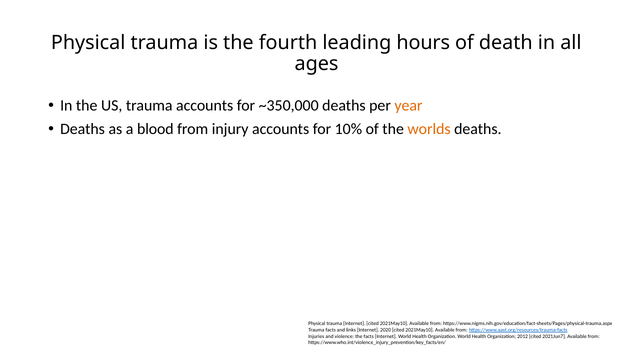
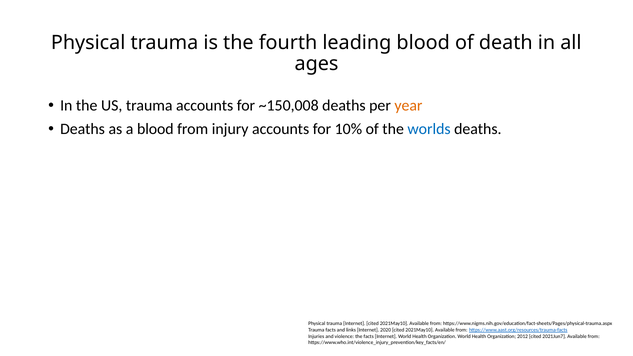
leading hours: hours -> blood
~350,000: ~350,000 -> ~150,008
worlds colour: orange -> blue
